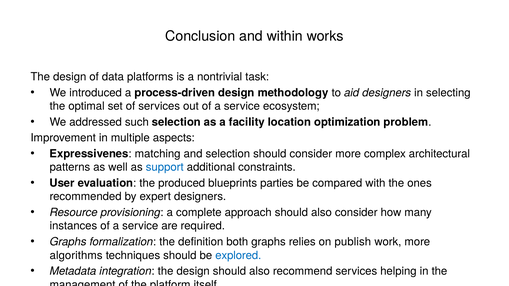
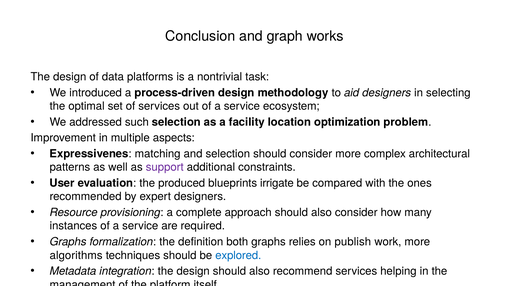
within: within -> graph
support colour: blue -> purple
parties: parties -> irrigate
